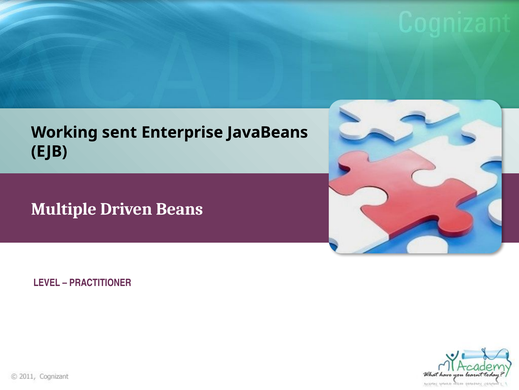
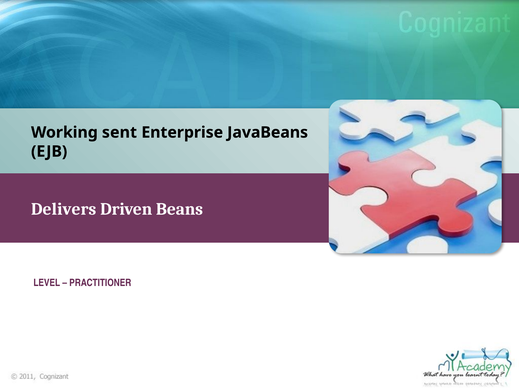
Multiple: Multiple -> Delivers
